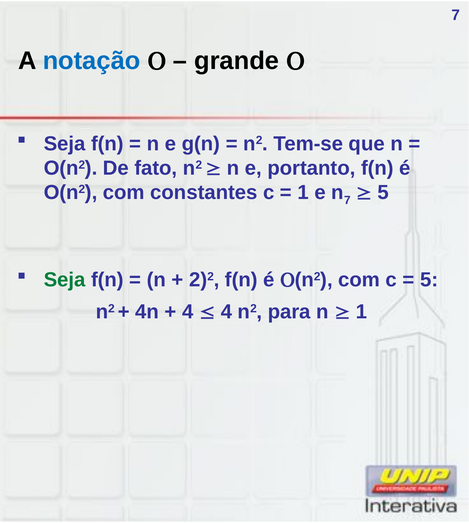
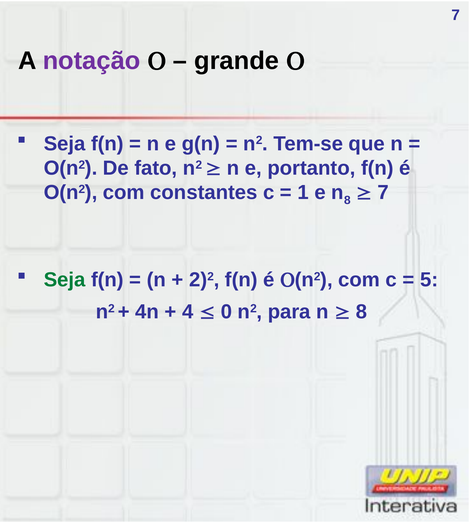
notação colour: blue -> purple
n 7: 7 -> 8
5 at (383, 193): 5 -> 7
4 at (226, 312): 4 -> 0
1 at (362, 312): 1 -> 8
